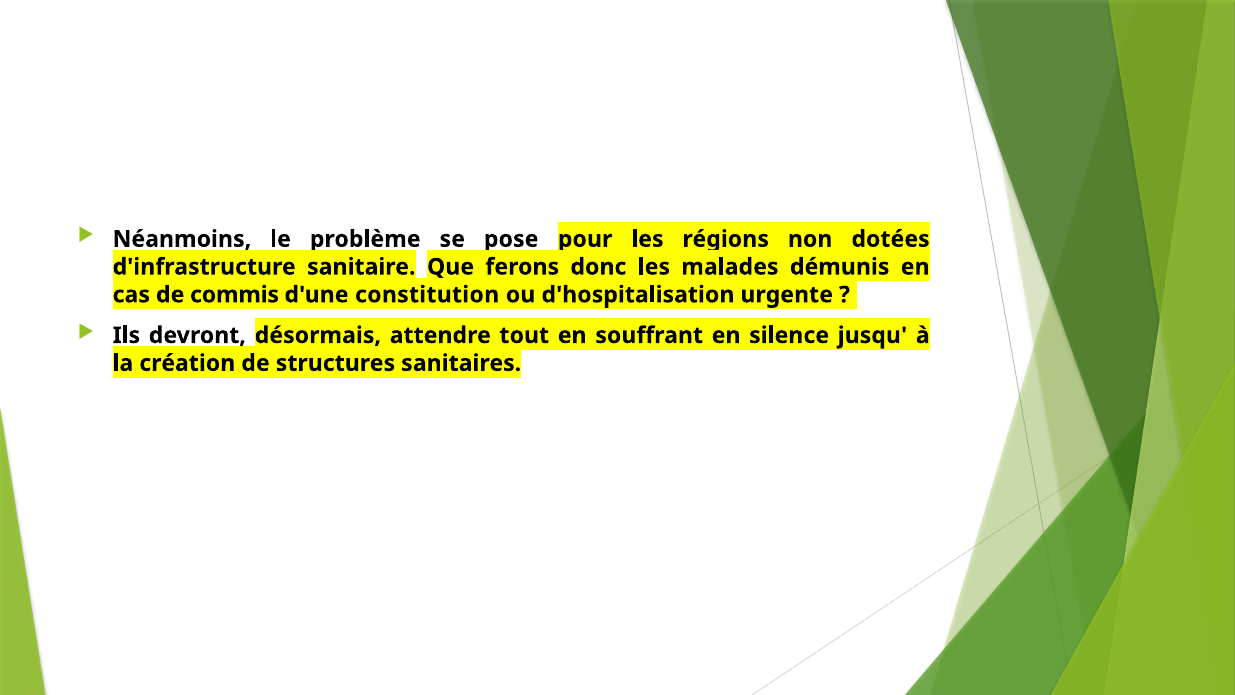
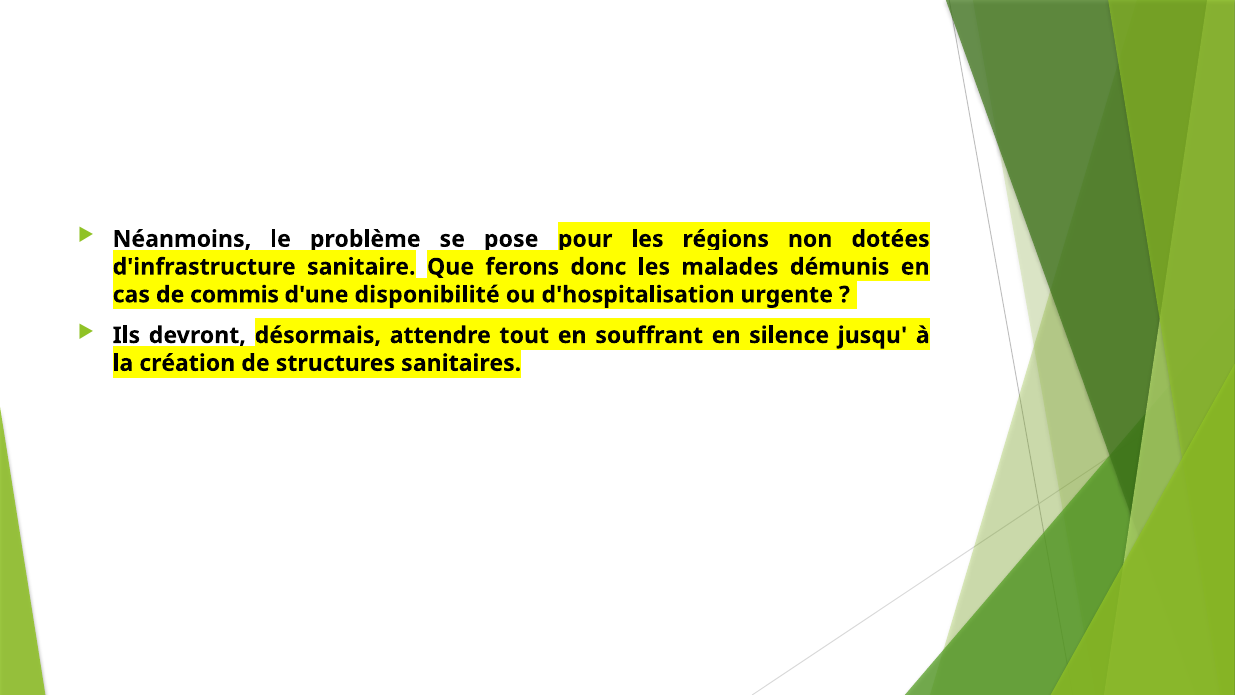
constitution: constitution -> disponibilité
